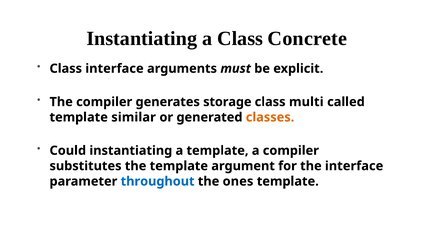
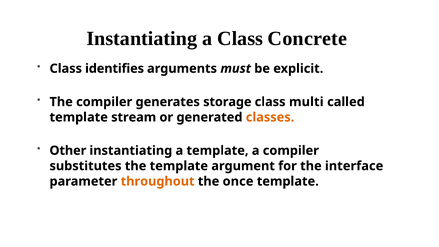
Class interface: interface -> identifies
similar: similar -> stream
Could: Could -> Other
throughout colour: blue -> orange
ones: ones -> once
